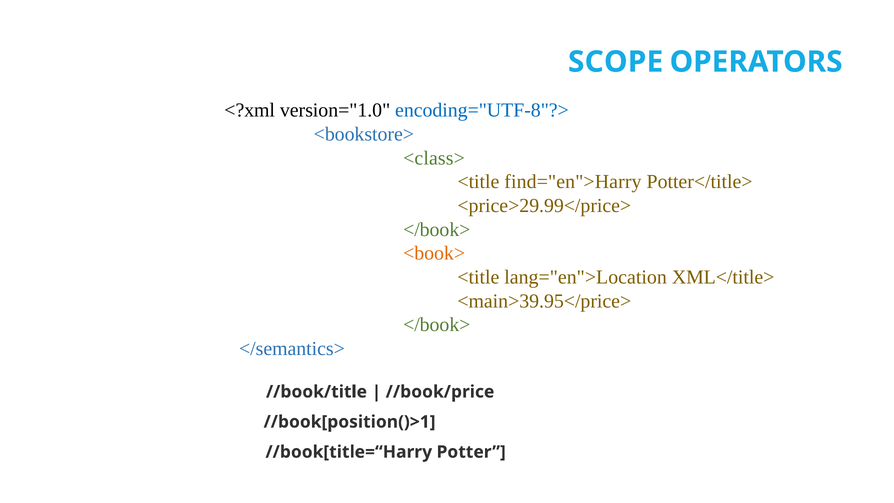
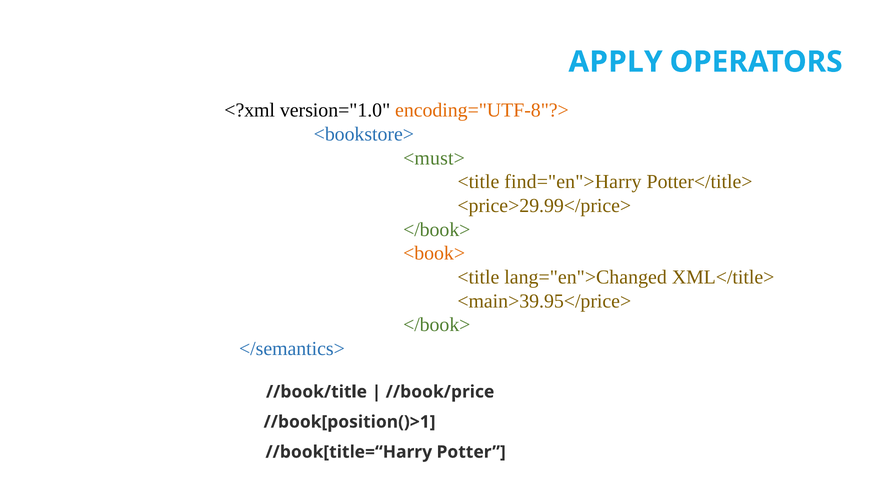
SCOPE: SCOPE -> APPLY
encoding="UTF-8"?> colour: blue -> orange
<class>: <class> -> <must>
lang="en">Location: lang="en">Location -> lang="en">Changed
